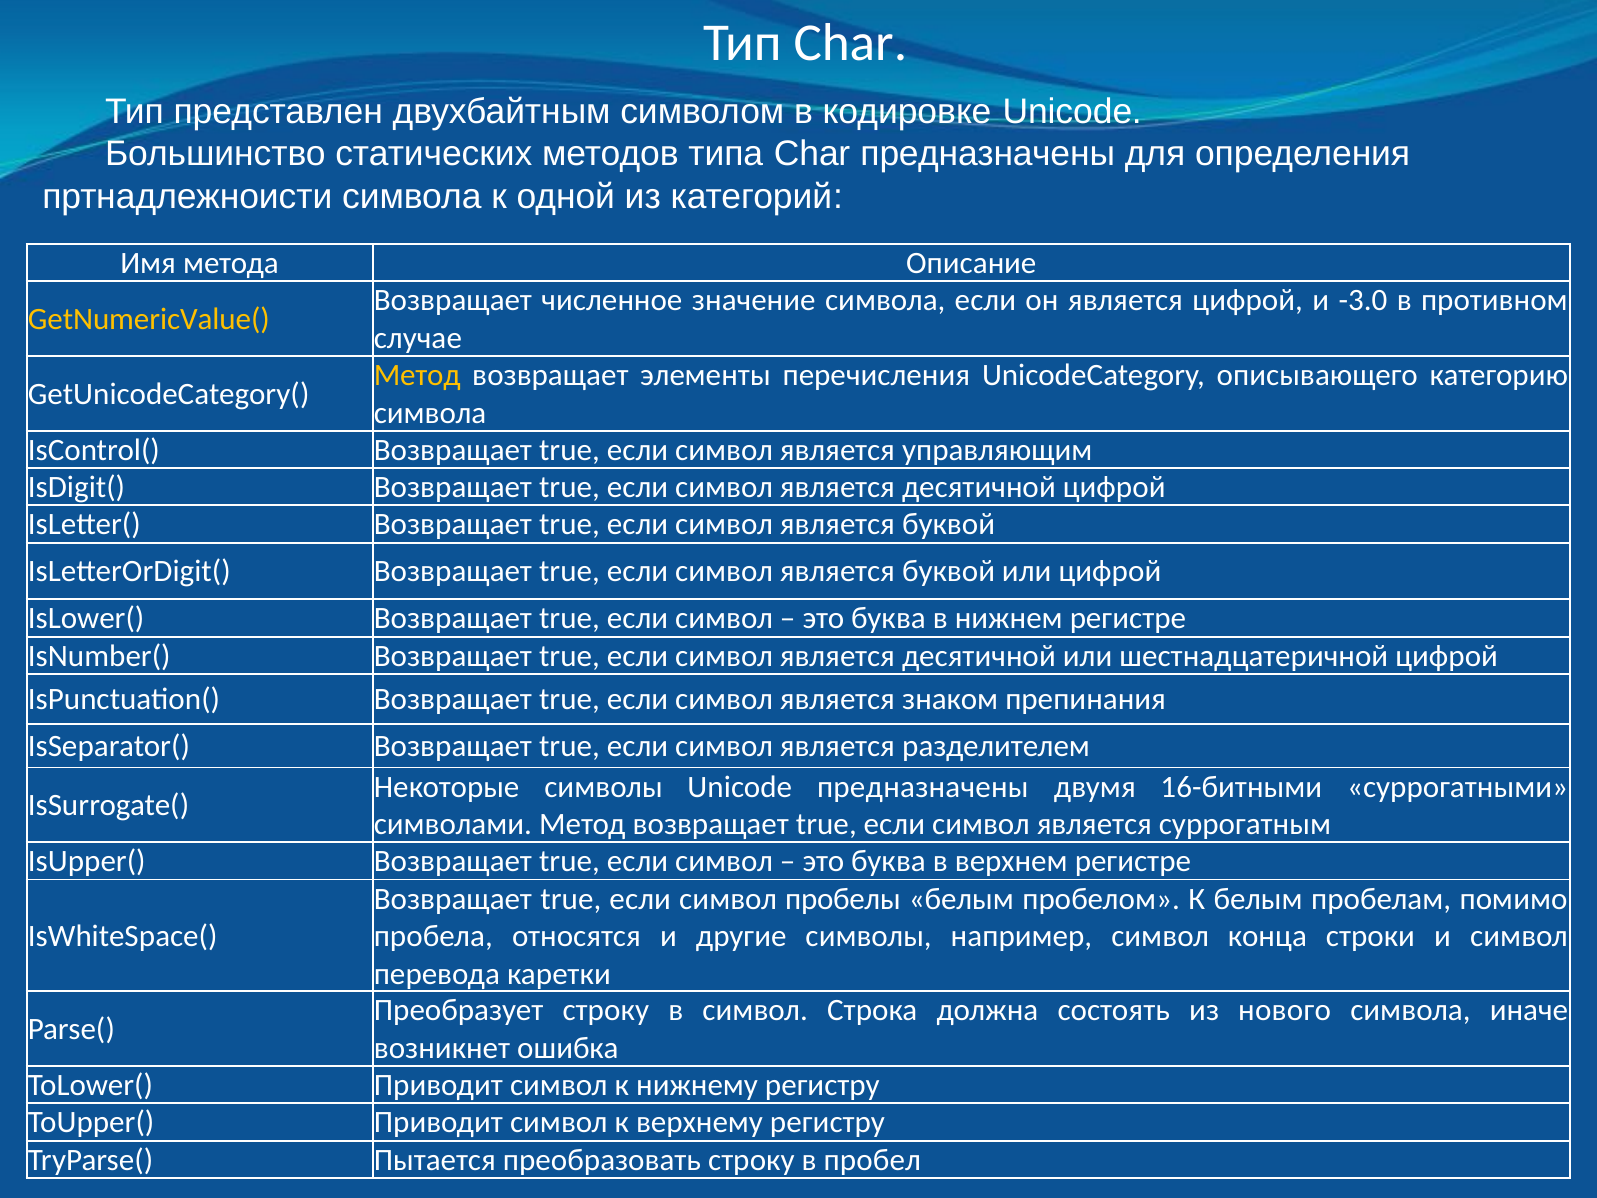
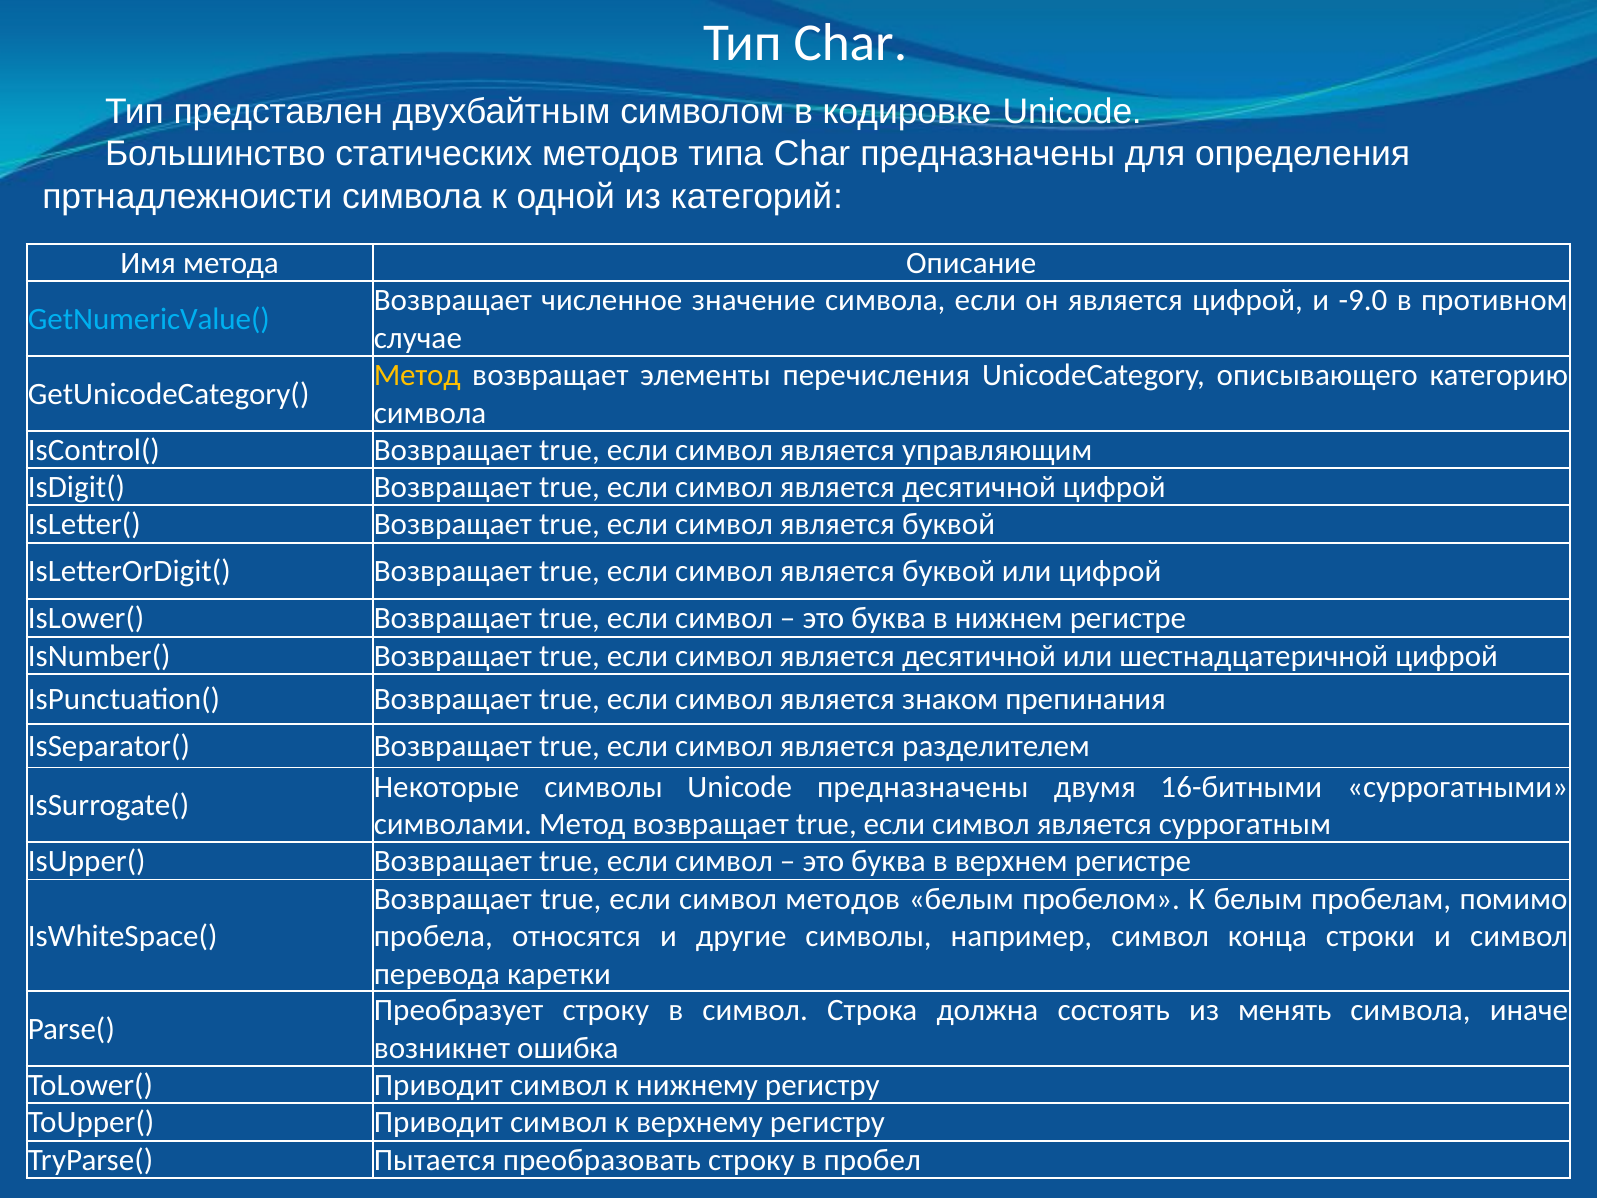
-3.0: -3.0 -> -9.0
GetNumericValue( colour: yellow -> light blue
символ пробелы: пробелы -> методов
нового: нового -> менять
